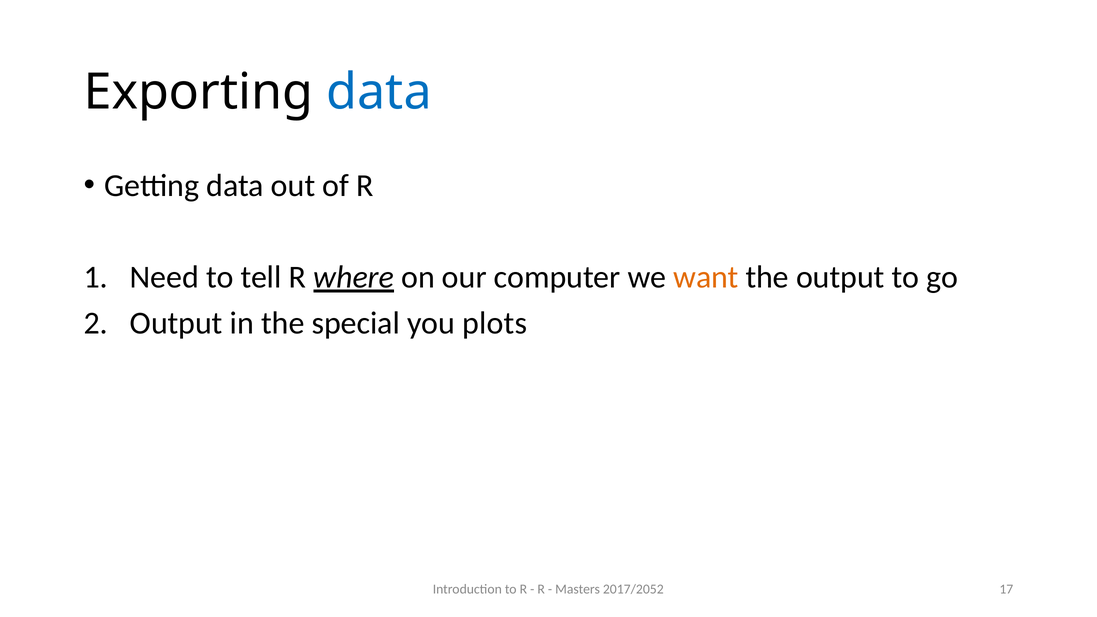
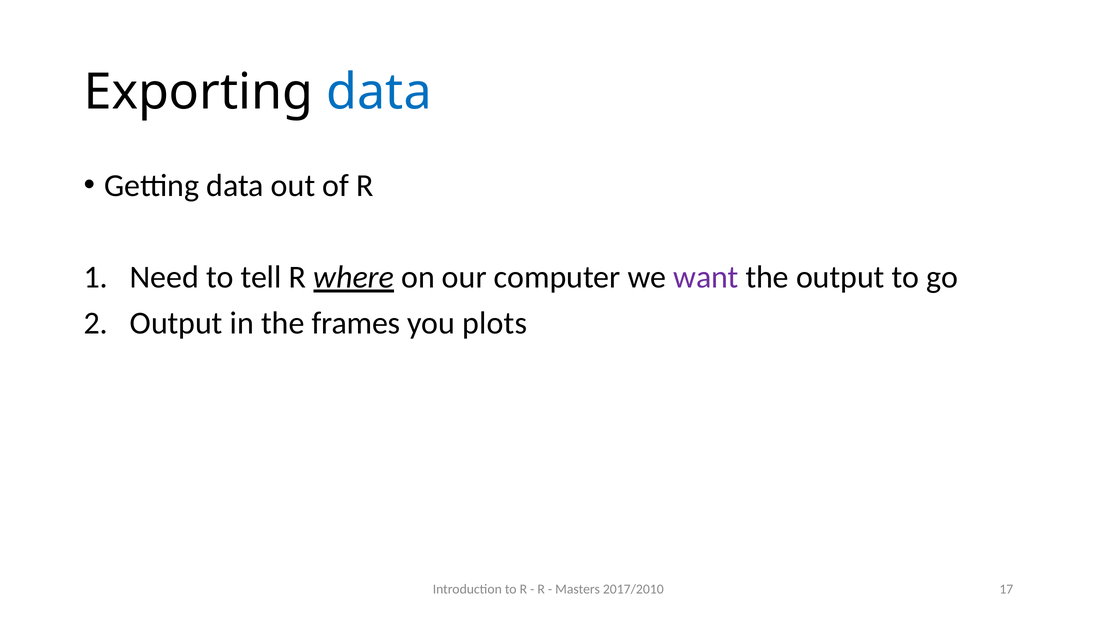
want colour: orange -> purple
special: special -> frames
2017/2052: 2017/2052 -> 2017/2010
